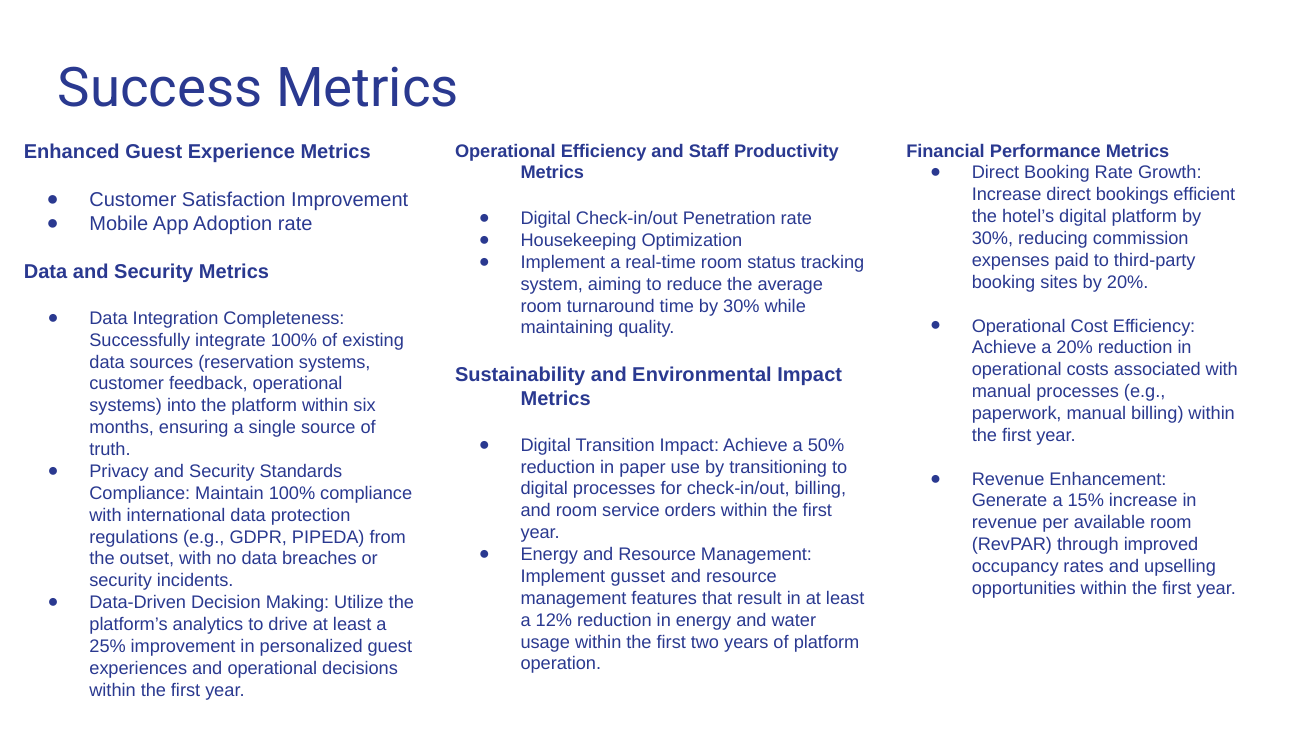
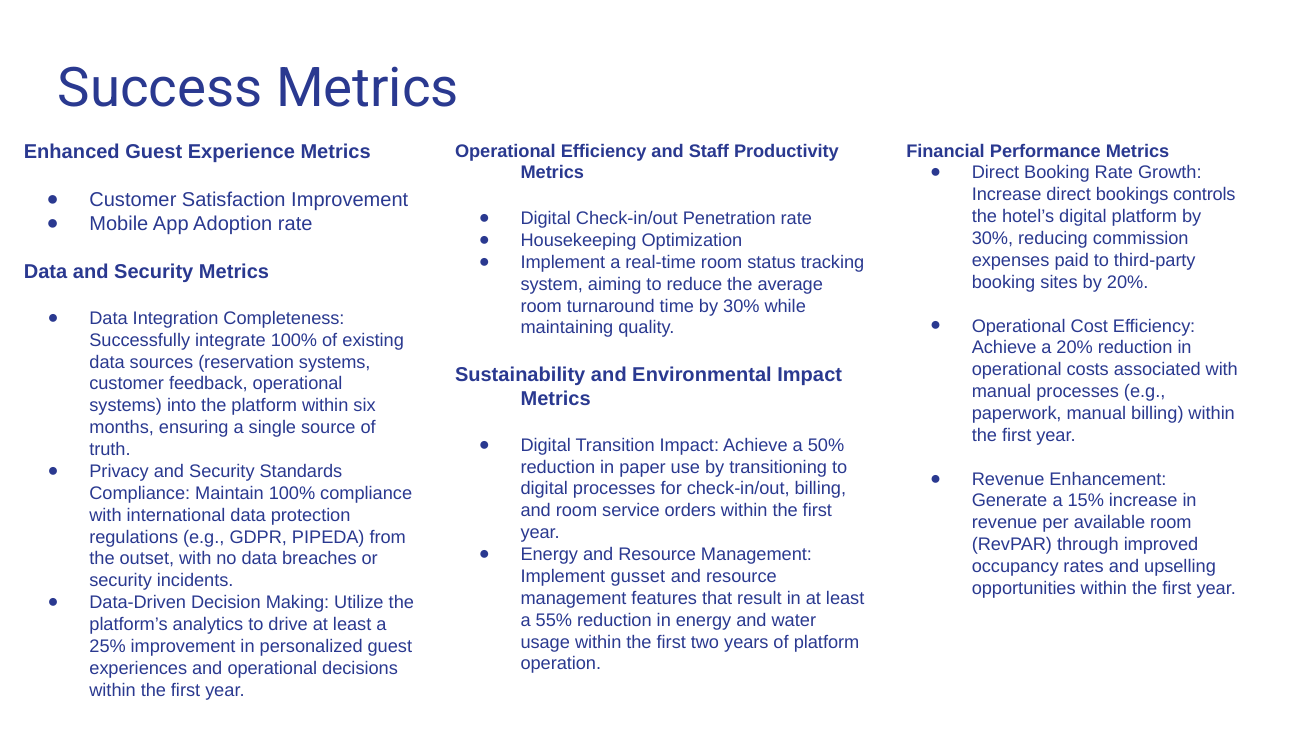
efficient: efficient -> controls
12%: 12% -> 55%
